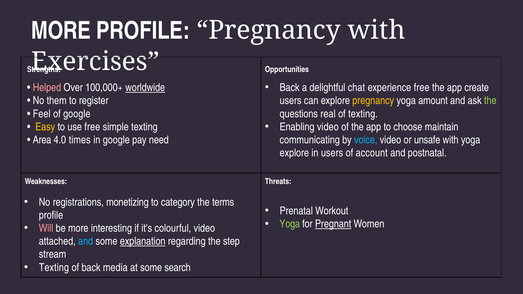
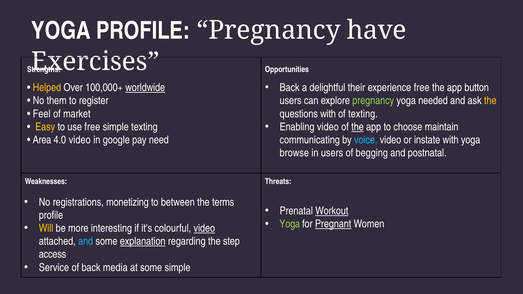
MORE at (61, 31): MORE -> YOGA
Pregnancy with: with -> have
chat: chat -> their
create: create -> button
Helped colour: pink -> yellow
pregnancy at (373, 101) colour: yellow -> light green
amount: amount -> needed
the at (490, 101) colour: light green -> yellow
of google: google -> market
questions real: real -> with
the at (357, 127) underline: none -> present
4.0 times: times -> video
unsafe: unsafe -> instate
explore at (294, 153): explore -> browse
account: account -> begging
category: category -> between
Workout underline: none -> present
Will colour: pink -> yellow
video at (204, 228) underline: none -> present
stream: stream -> access
Texting at (54, 268): Texting -> Service
some search: search -> simple
